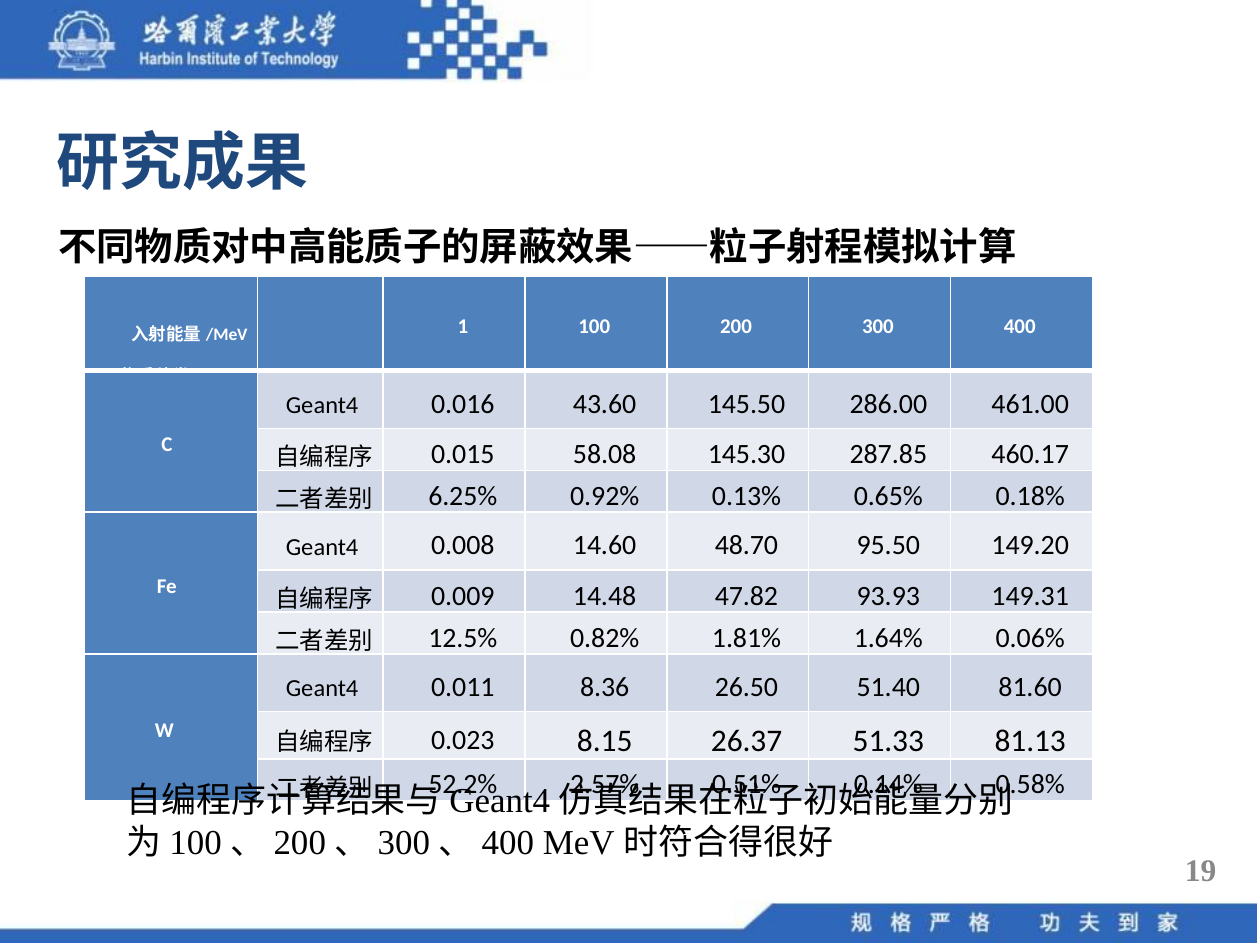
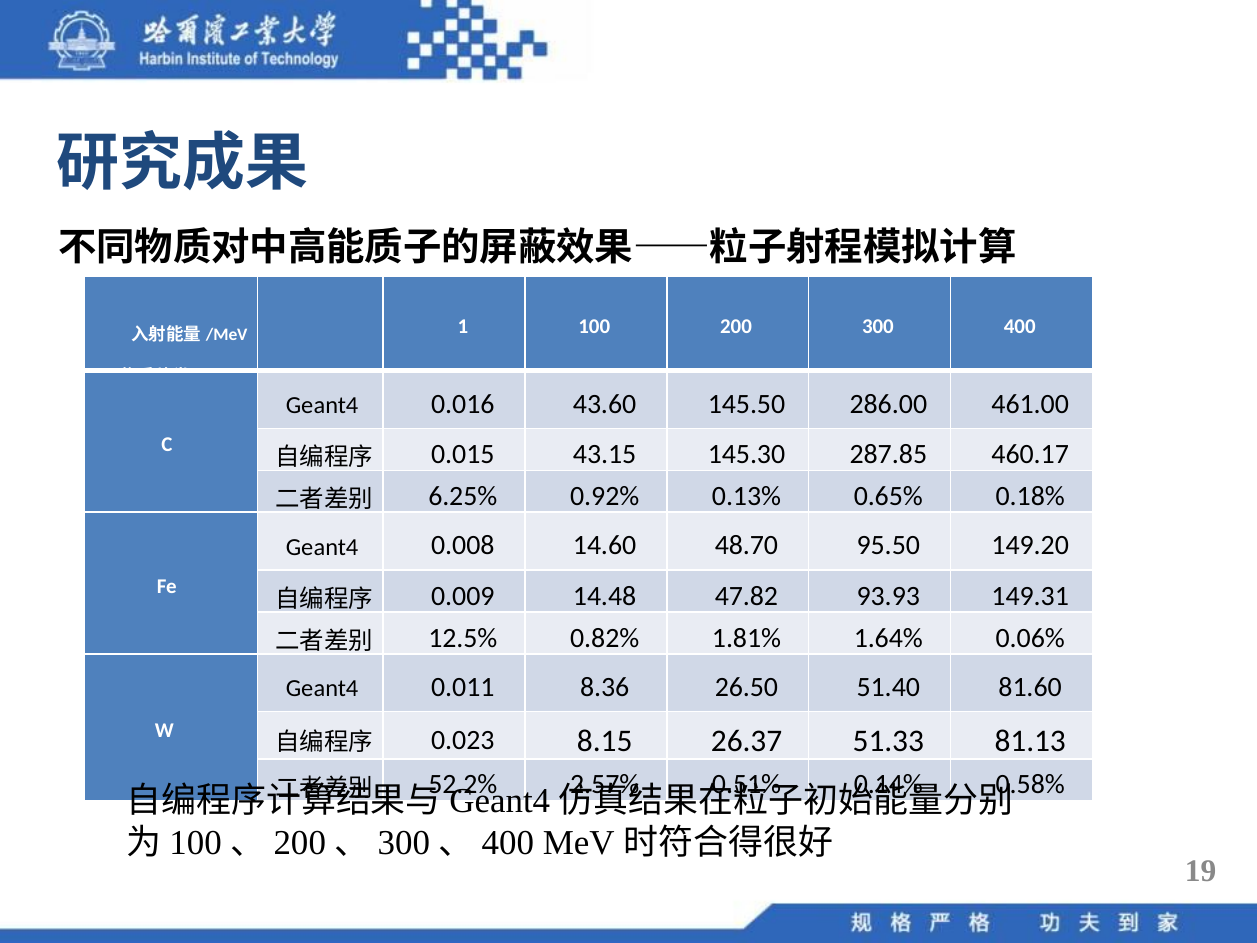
58.08: 58.08 -> 43.15
